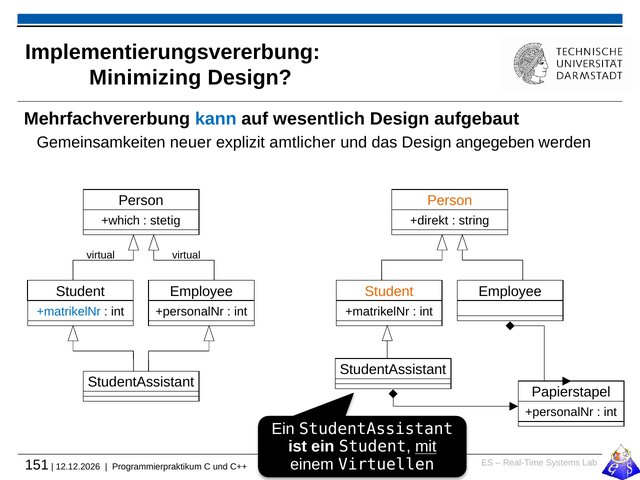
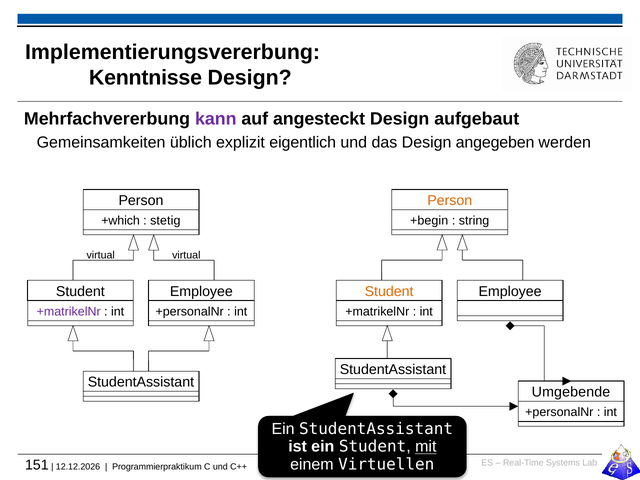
Minimizing: Minimizing -> Kenntnisse
kann colour: blue -> purple
wesentlich: wesentlich -> angesteckt
neuer: neuer -> üblich
amtlicher: amtlicher -> eigentlich
+direkt: +direkt -> +begin
+matrikelNr at (69, 312) colour: blue -> purple
Papierstapel: Papierstapel -> Umgebende
